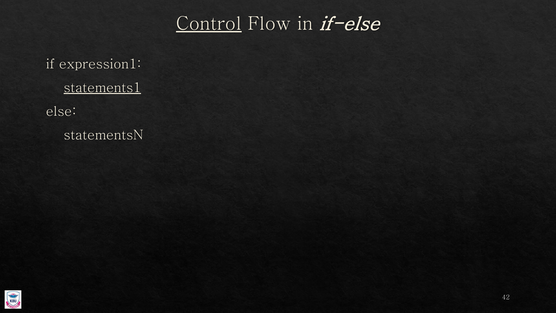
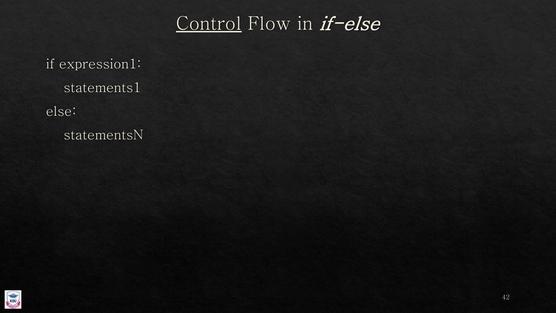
statements1 underline: present -> none
